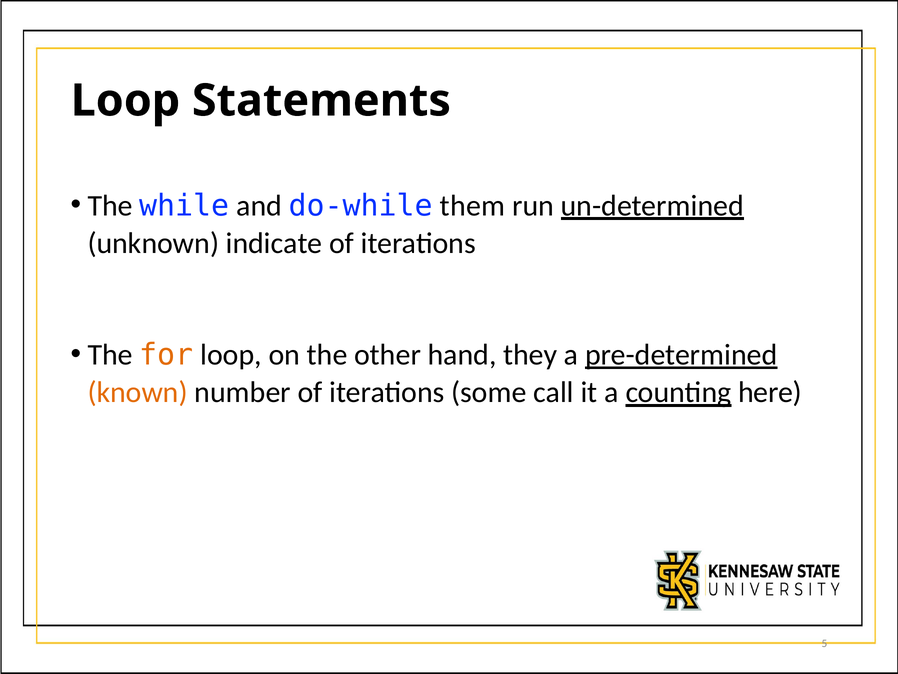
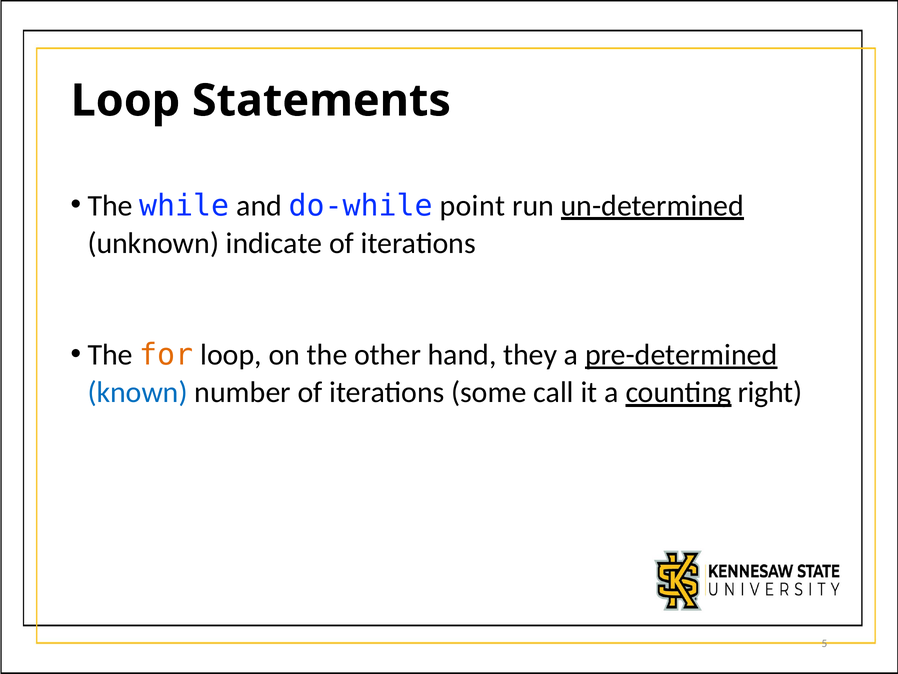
them: them -> point
known colour: orange -> blue
here: here -> right
